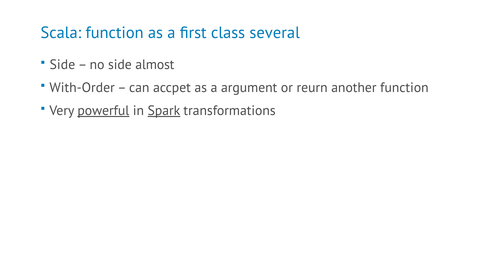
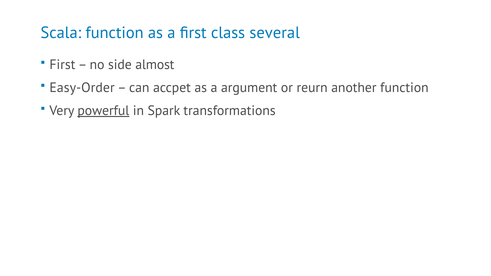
Side at (62, 65): Side -> First
With-Order: With-Order -> Easy-Order
Spark underline: present -> none
